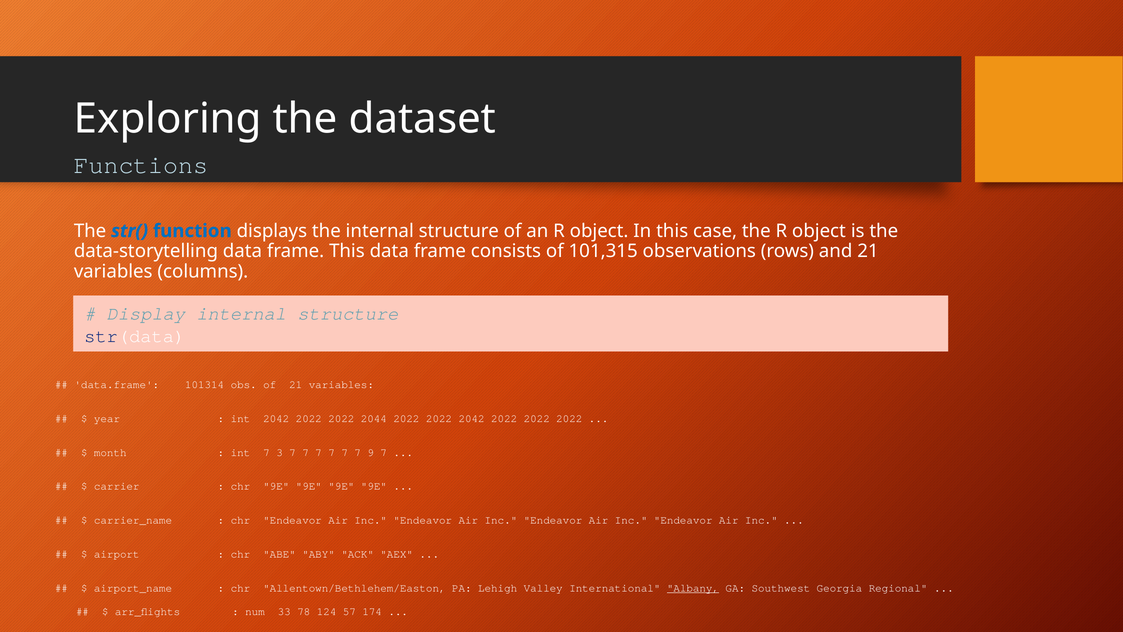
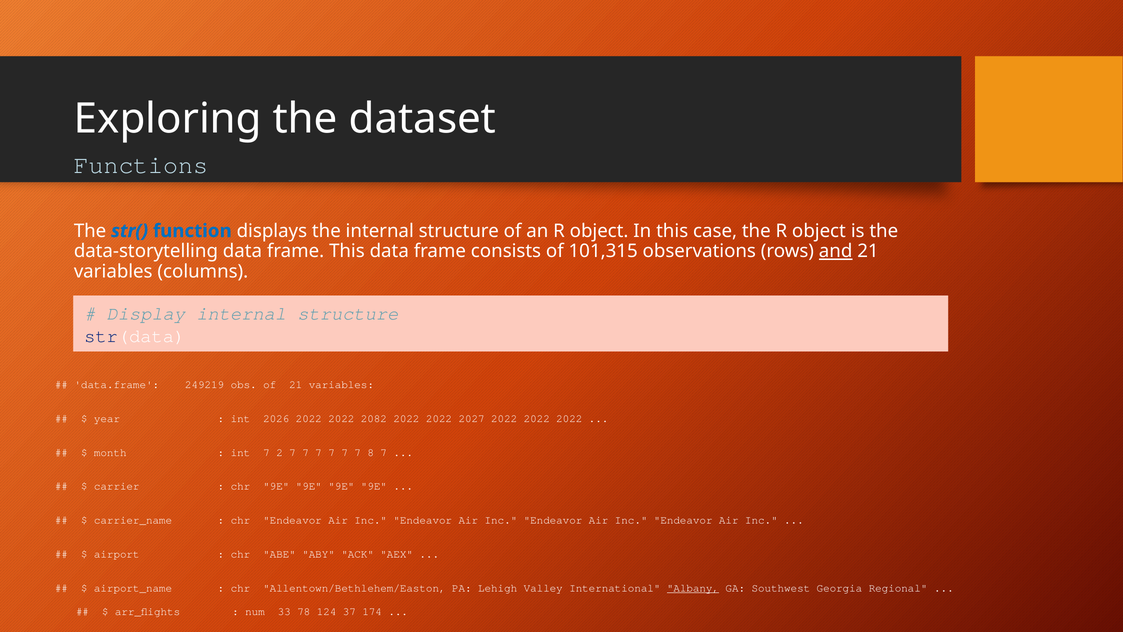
and underline: none -> present
101314: 101314 -> 249219
int 2042: 2042 -> 2026
2044: 2044 -> 2082
2022 2042: 2042 -> 2027
3: 3 -> 2
9: 9 -> 8
57: 57 -> 37
